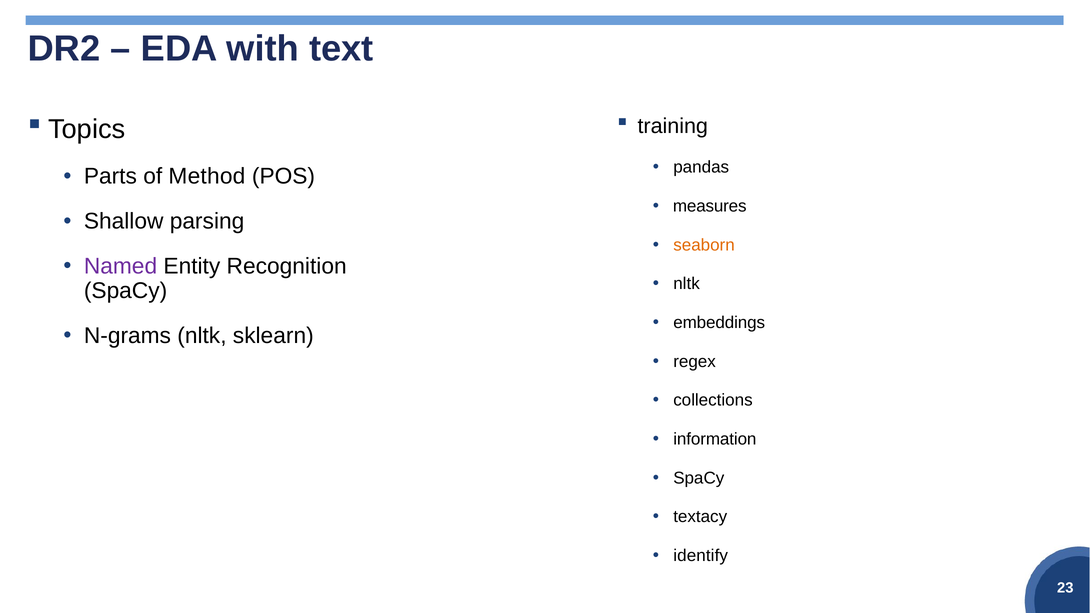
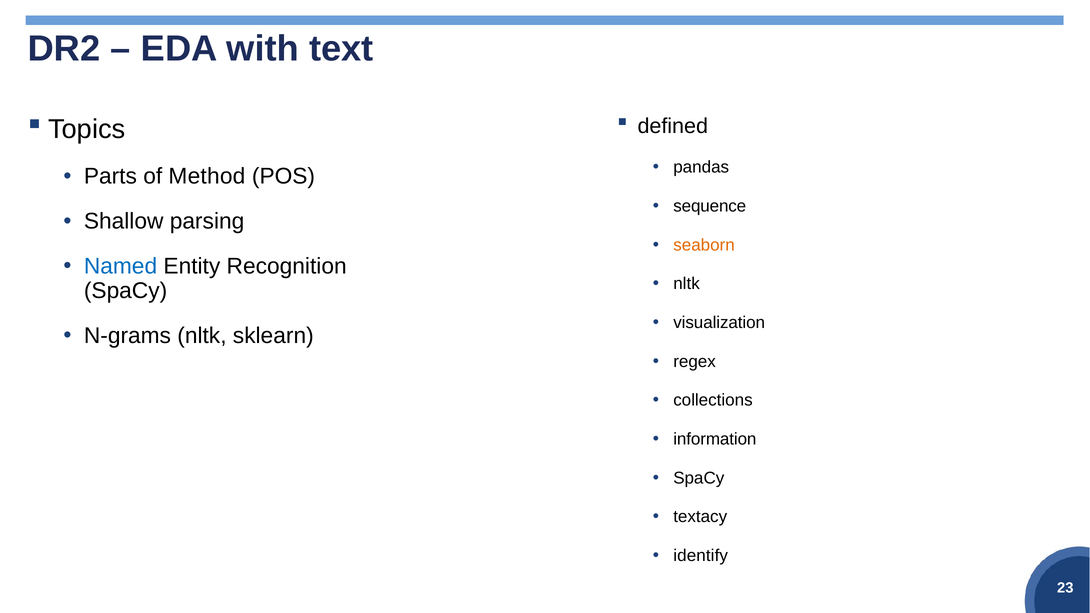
training: training -> defined
measures: measures -> sequence
Named colour: purple -> blue
embeddings: embeddings -> visualization
